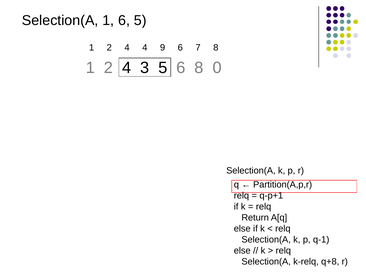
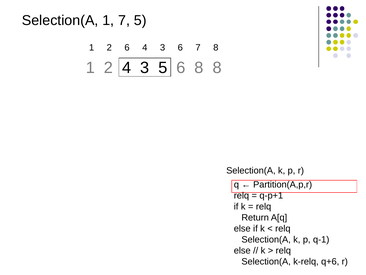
1 6: 6 -> 7
4 at (127, 48): 4 -> 6
9 at (163, 48): 9 -> 3
8 0: 0 -> 8
q+8: q+8 -> q+6
